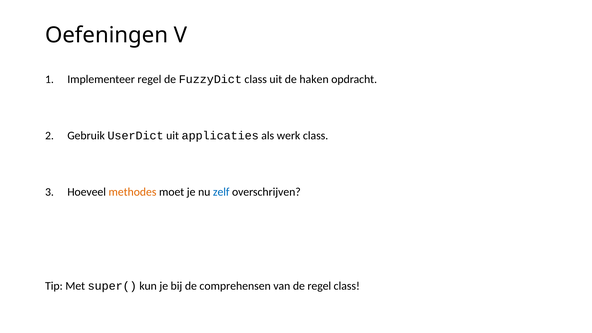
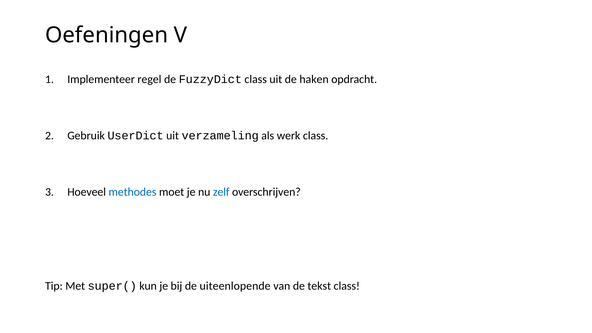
applicaties: applicaties -> verzameling
methodes colour: orange -> blue
comprehensen: comprehensen -> uiteenlopende
de regel: regel -> tekst
